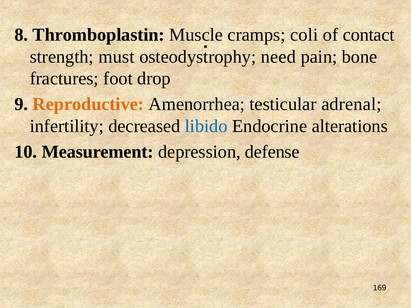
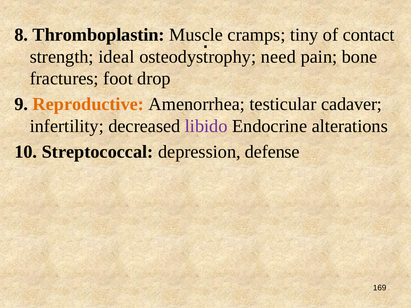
coli: coli -> tiny
must: must -> ideal
adrenal: adrenal -> cadaver
libido colour: blue -> purple
Measurement: Measurement -> Streptococcal
